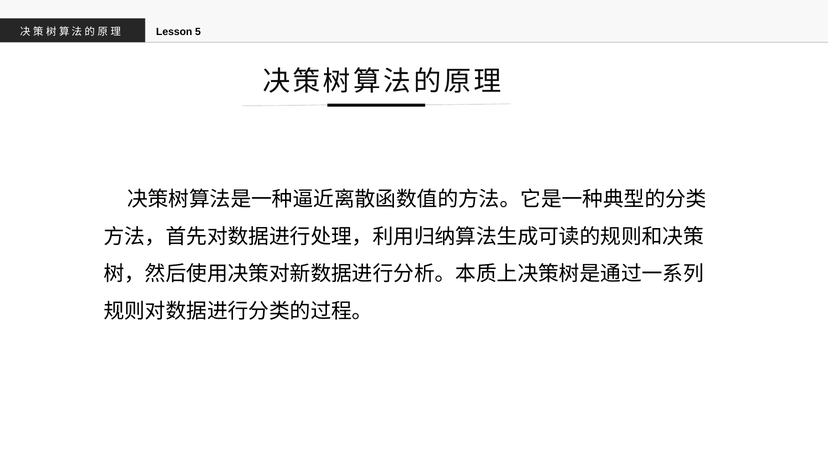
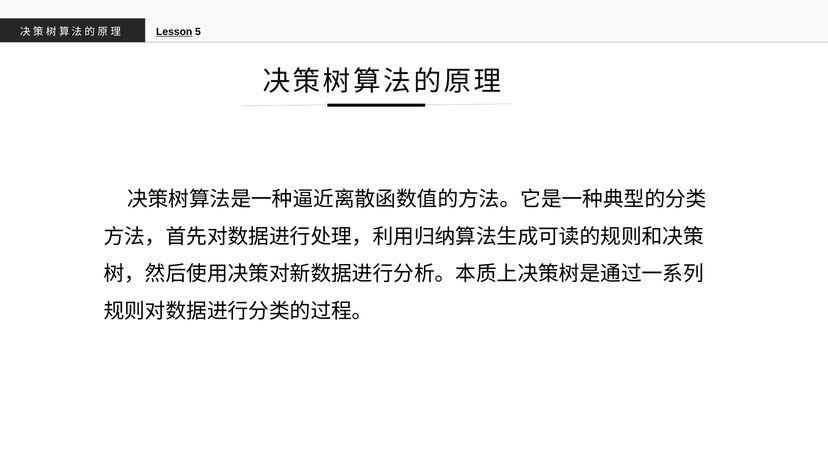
Lesson underline: none -> present
